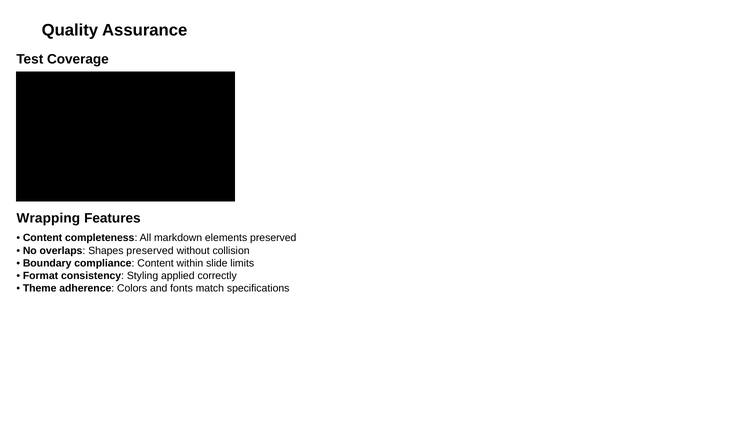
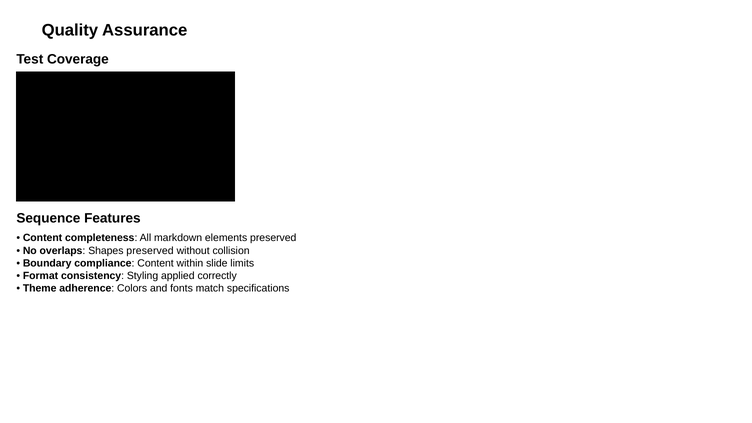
Wrapping: Wrapping -> Sequence
